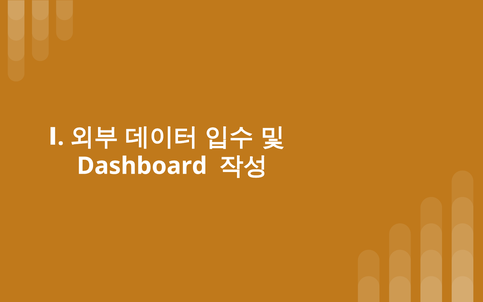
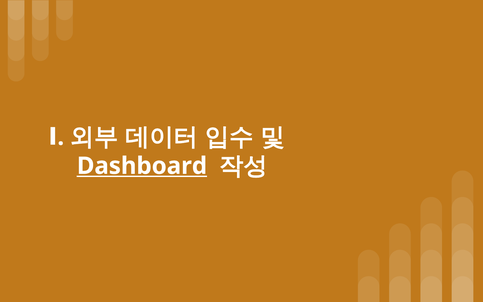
Dashboard underline: none -> present
